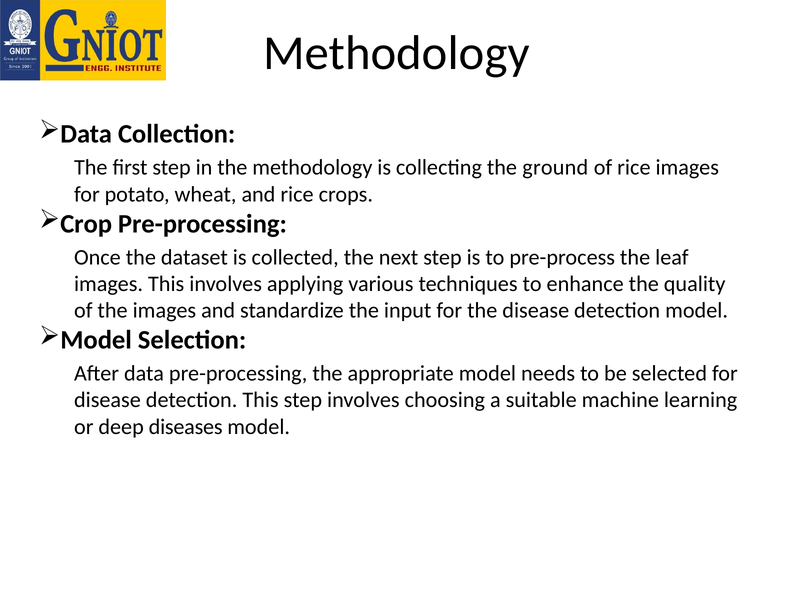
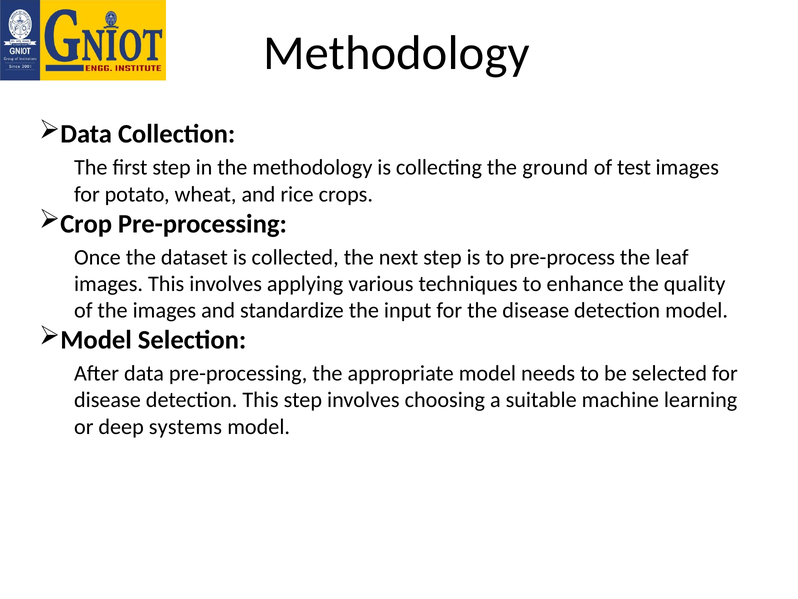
of rice: rice -> test
diseases: diseases -> systems
